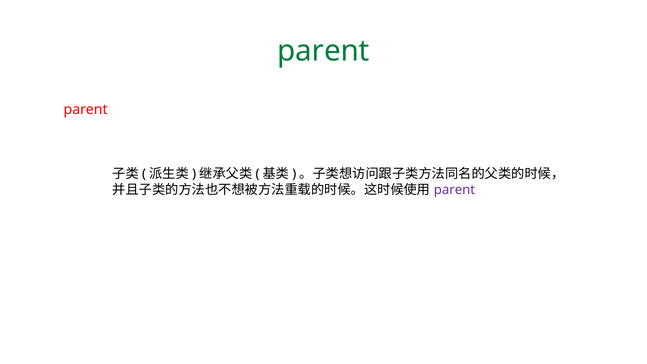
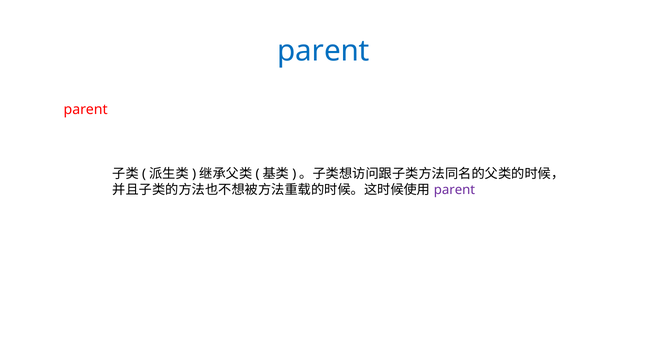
parent at (323, 51) colour: green -> blue
